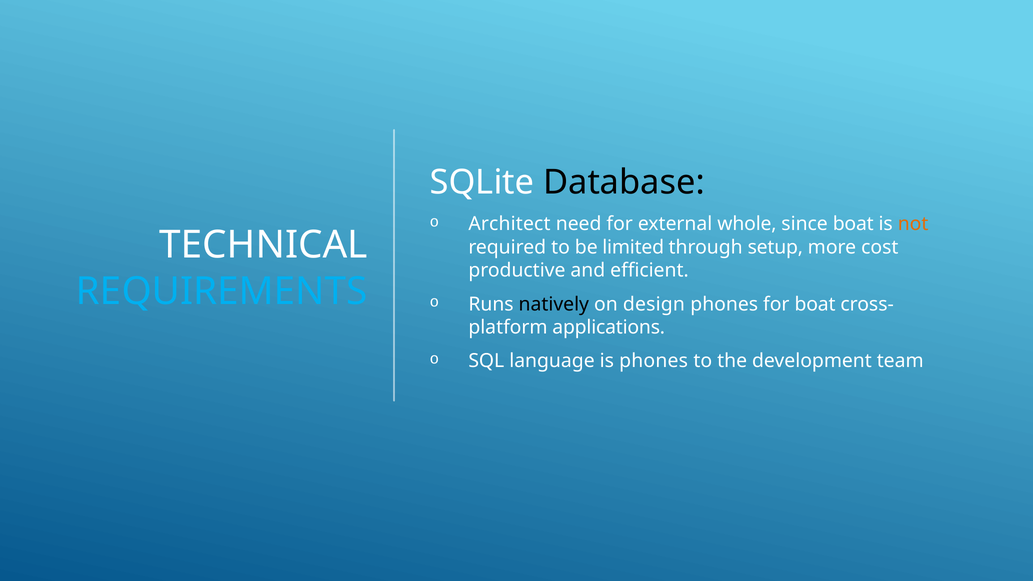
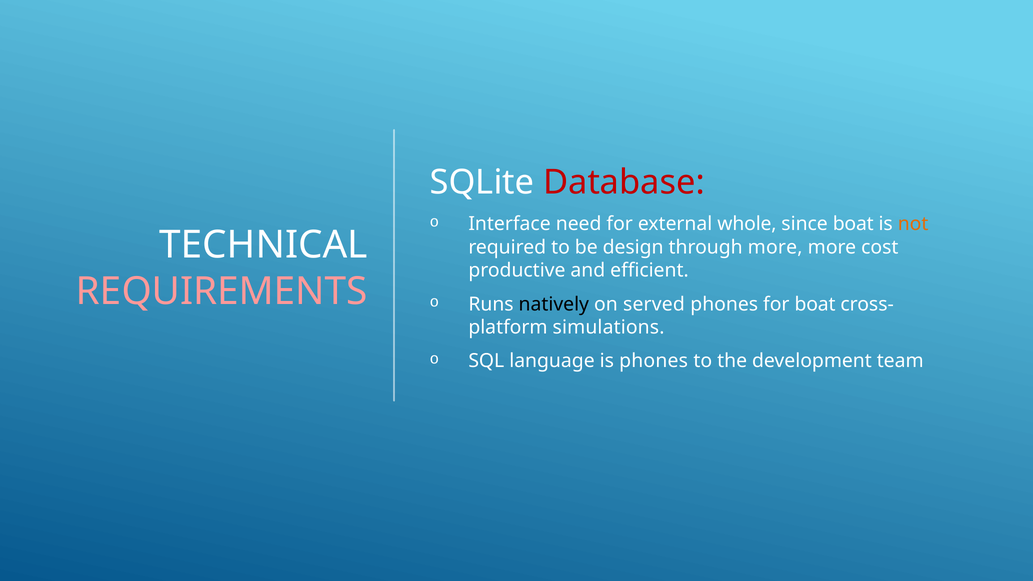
Database colour: black -> red
Architect: Architect -> Interface
limited: limited -> design
through setup: setup -> more
REQUIREMENTS colour: light blue -> pink
design: design -> served
applications: applications -> simulations
